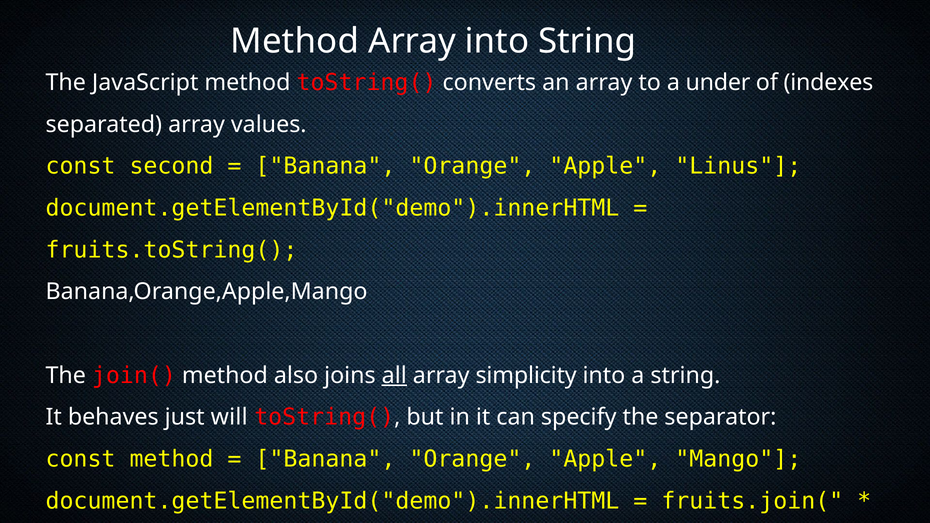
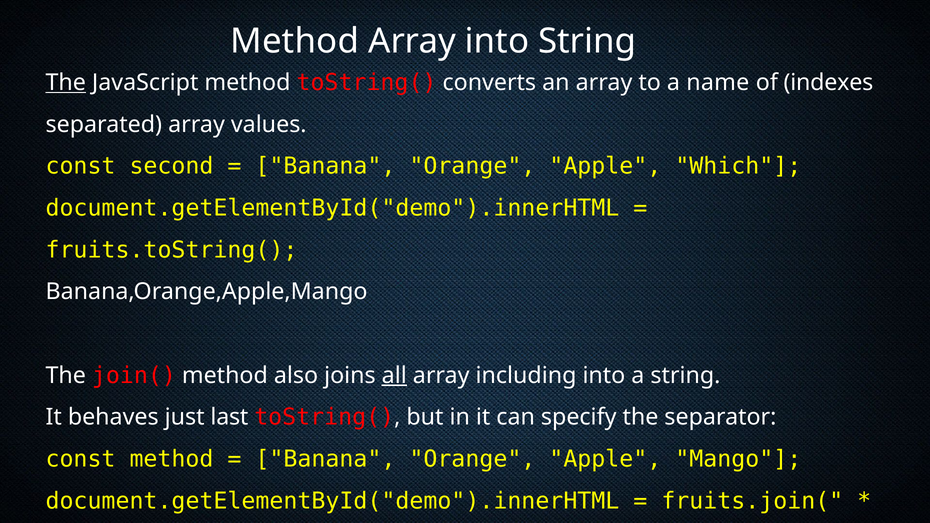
The at (66, 83) underline: none -> present
under: under -> name
Linus: Linus -> Which
simplicity: simplicity -> including
will: will -> last
